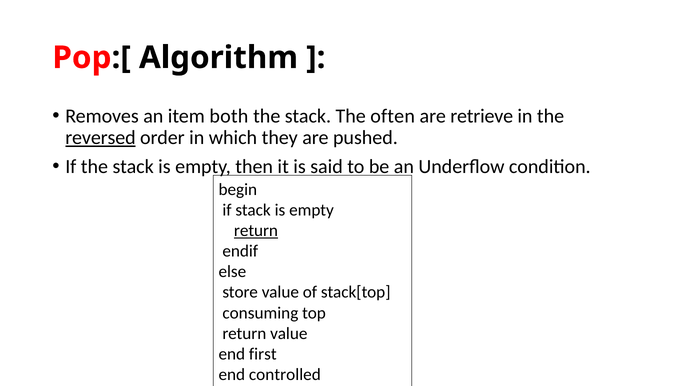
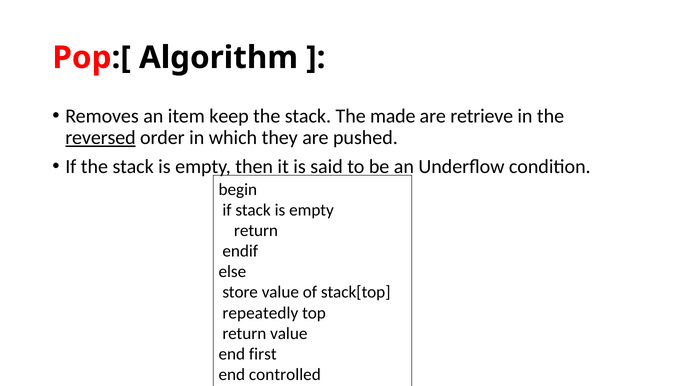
both: both -> keep
often: often -> made
return at (256, 231) underline: present -> none
consuming: consuming -> repeatedly
